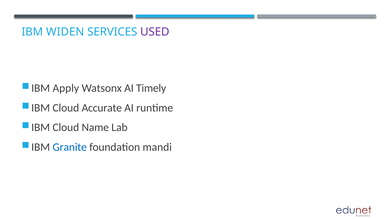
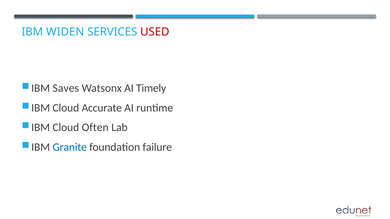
USED colour: purple -> red
Apply: Apply -> Saves
Name: Name -> Often
mandi: mandi -> failure
